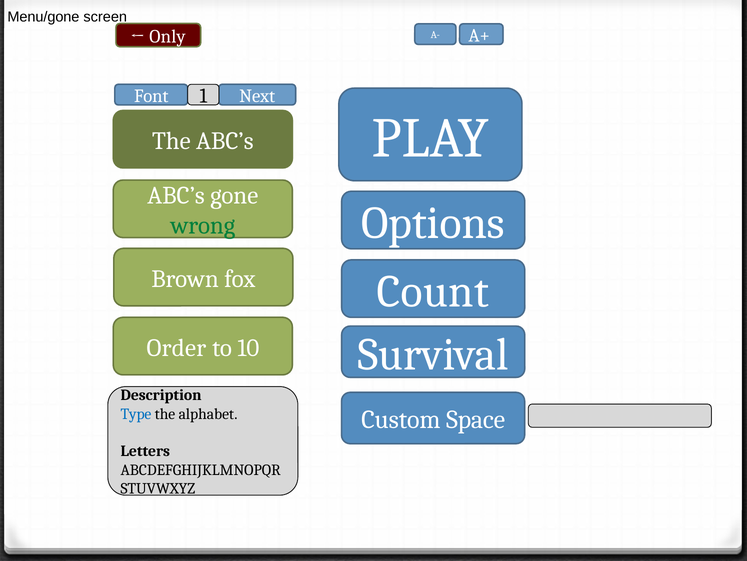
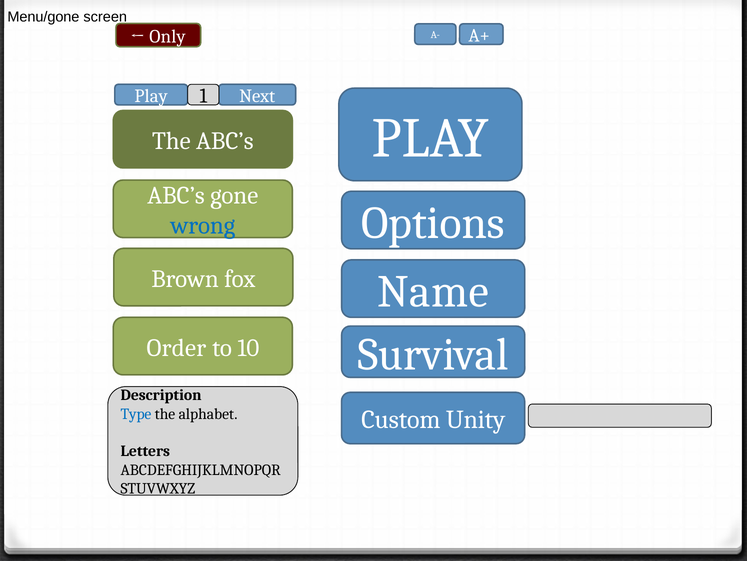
Font at (151, 96): Font -> Play
wrong colour: green -> blue
Count: Count -> Name
Space: Space -> Unity
